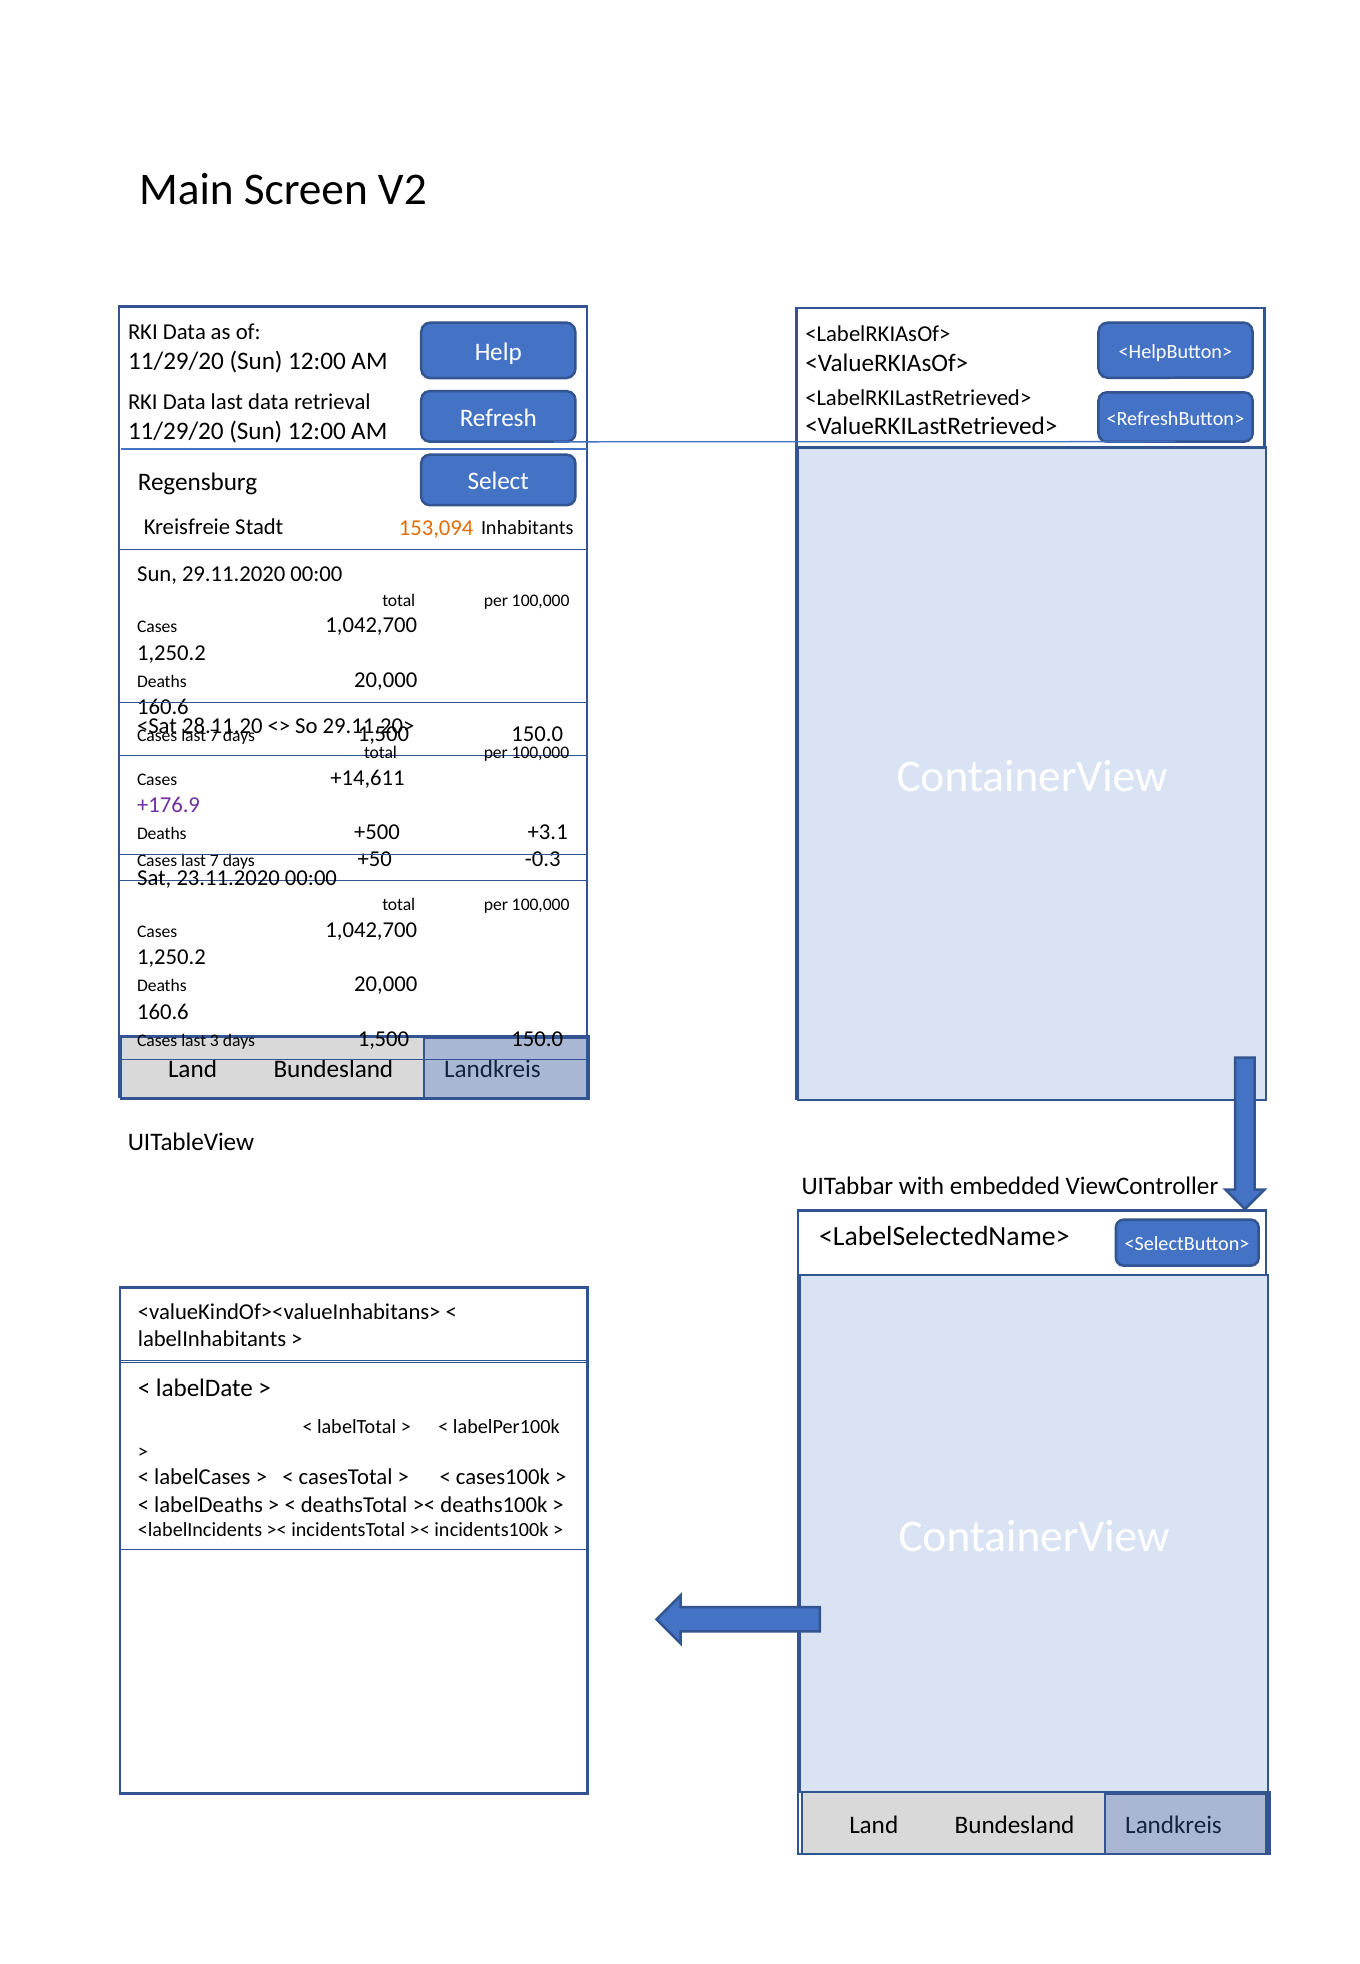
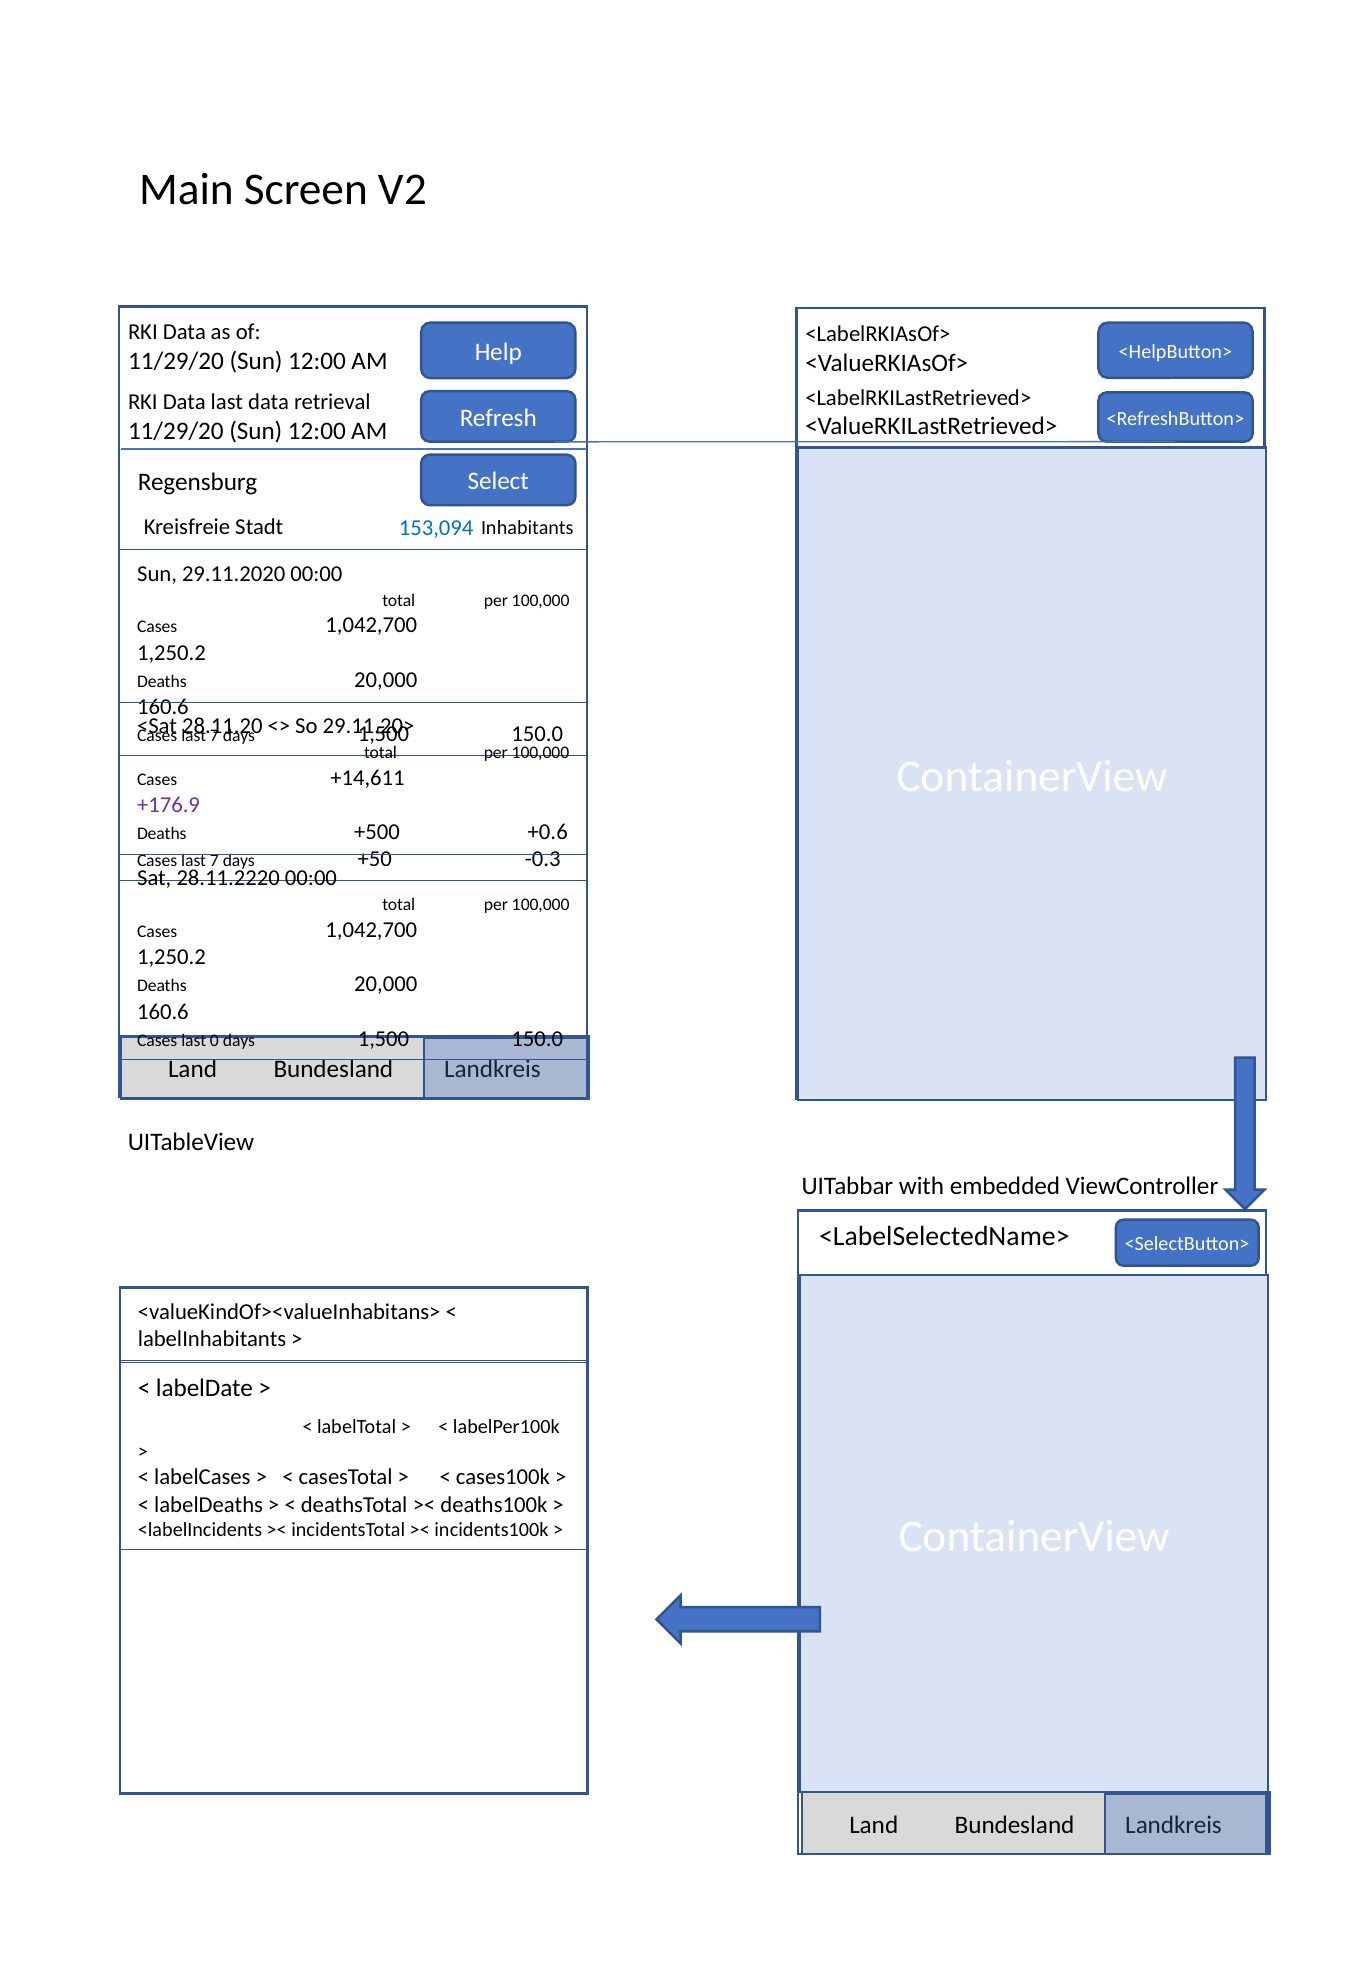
153,094 colour: orange -> blue
+3.1: +3.1 -> +0.6
23.11.2020: 23.11.2020 -> 28.11.2220
3: 3 -> 0
